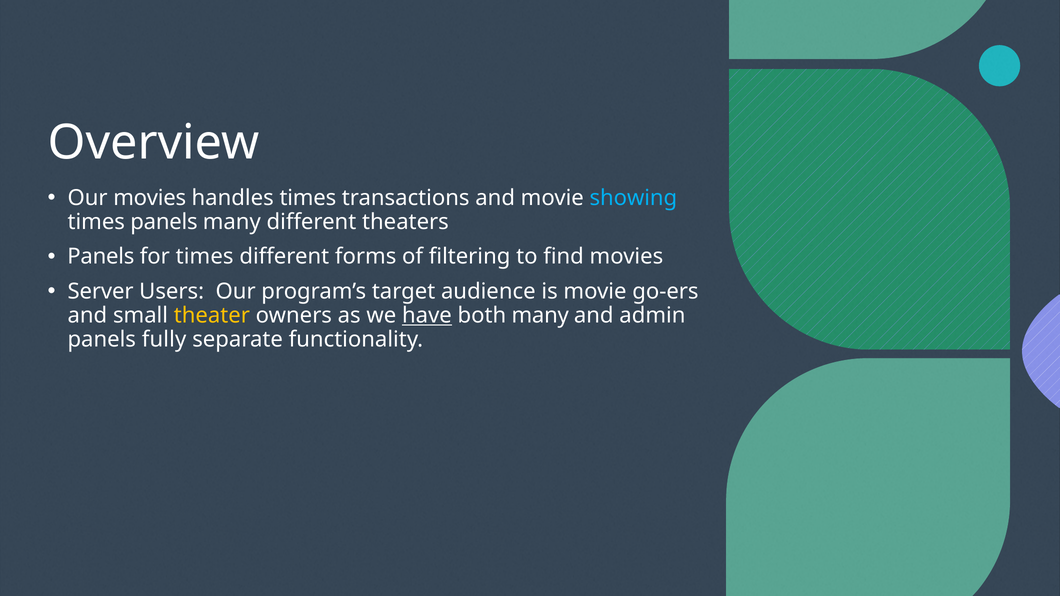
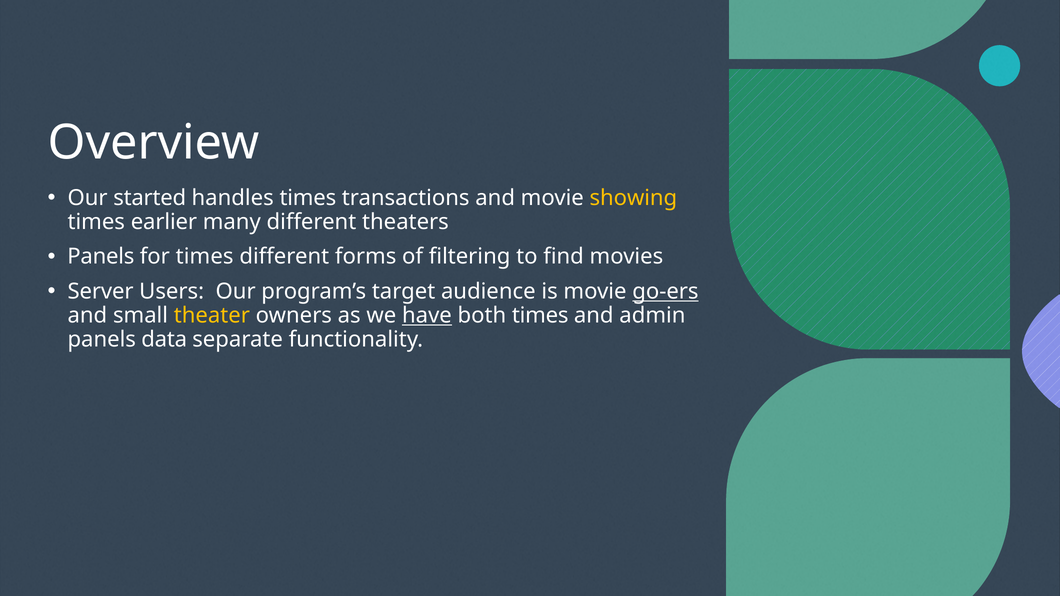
Our movies: movies -> started
showing colour: light blue -> yellow
times panels: panels -> earlier
go-ers underline: none -> present
both many: many -> times
fully: fully -> data
